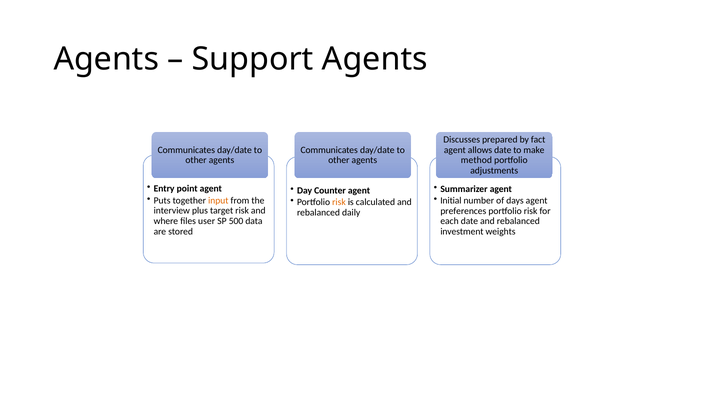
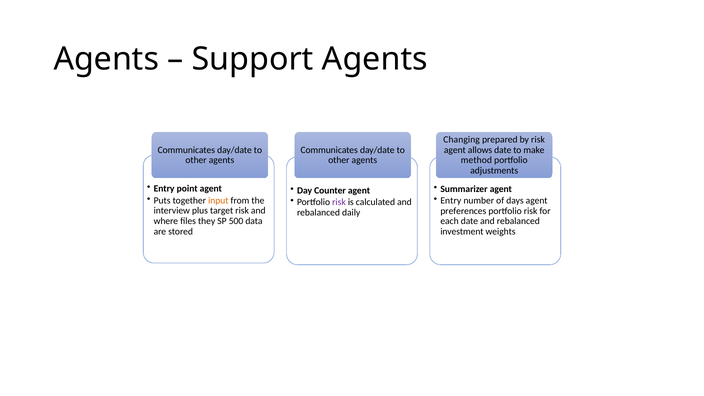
Discusses: Discusses -> Changing
by fact: fact -> risk
Initial at (451, 201): Initial -> Entry
risk at (339, 202) colour: orange -> purple
user: user -> they
